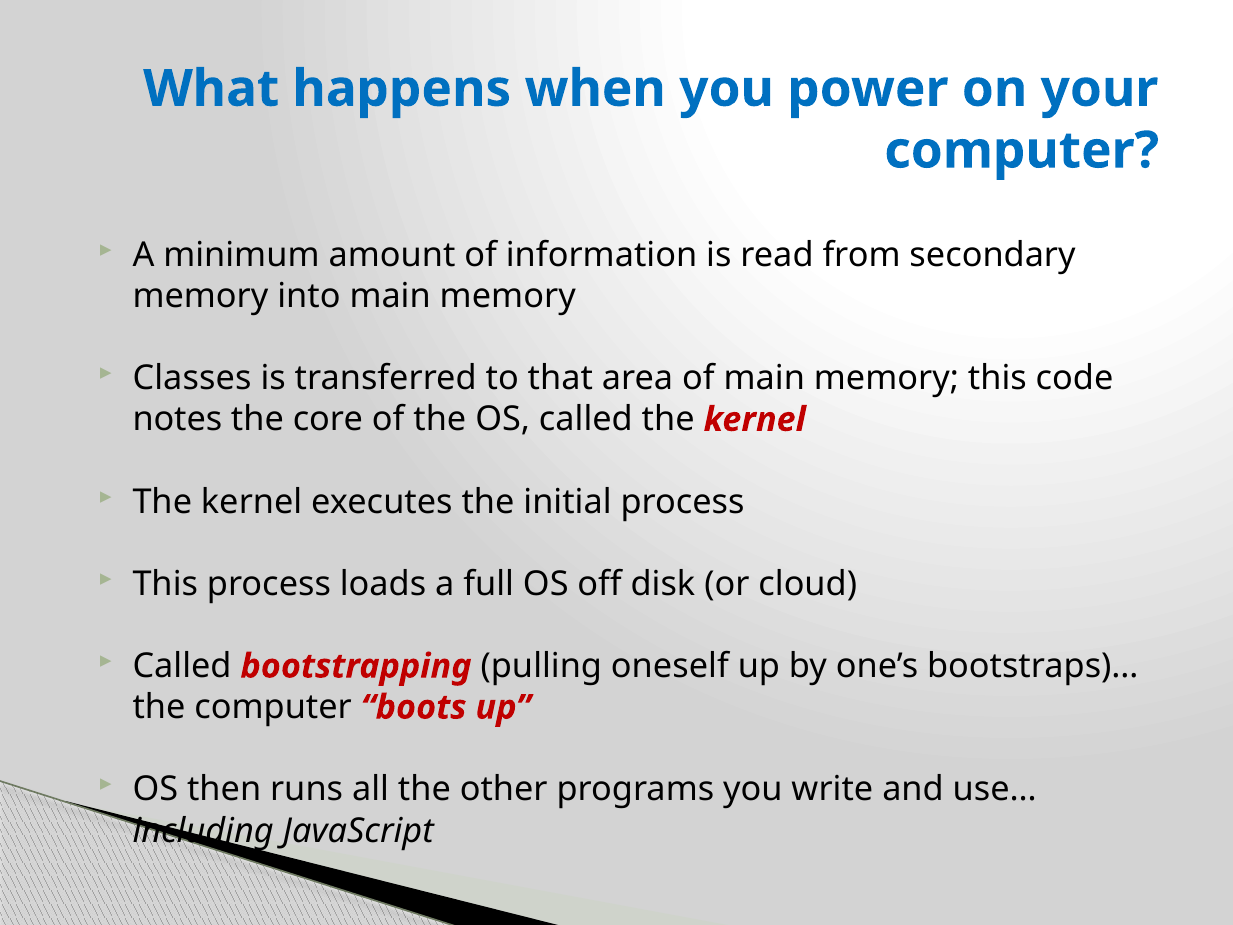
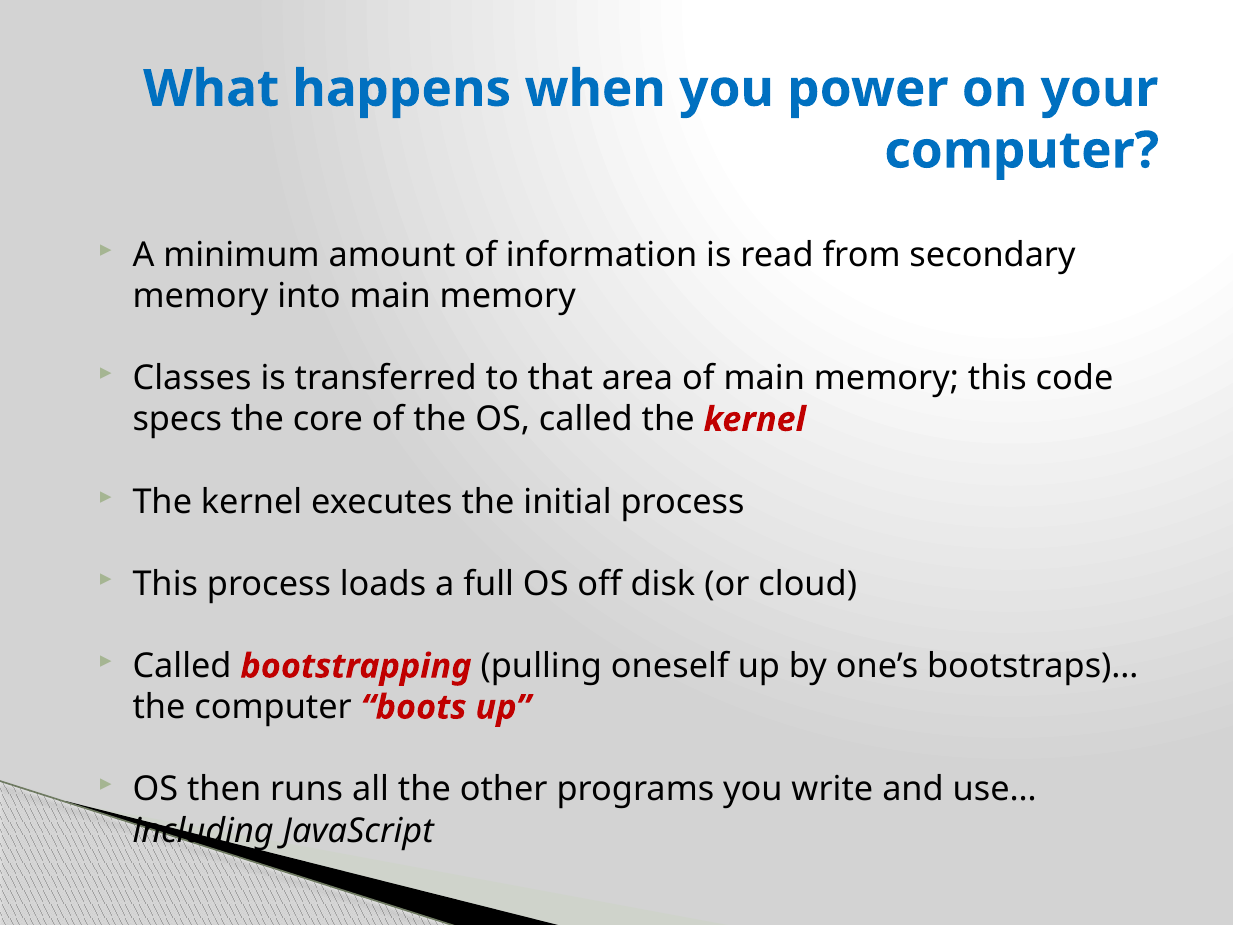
notes: notes -> specs
